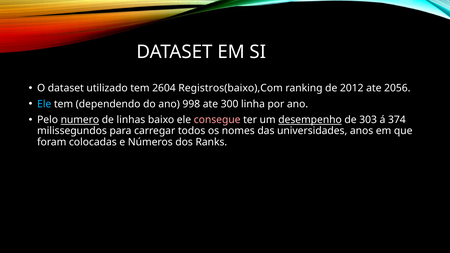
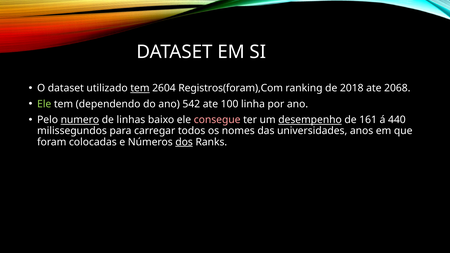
tem at (140, 88) underline: none -> present
Registros(baixo),Com: Registros(baixo),Com -> Registros(foram),Com
2012: 2012 -> 2018
2056: 2056 -> 2068
Ele at (44, 104) colour: light blue -> light green
998: 998 -> 542
300: 300 -> 100
303: 303 -> 161
374: 374 -> 440
dos underline: none -> present
